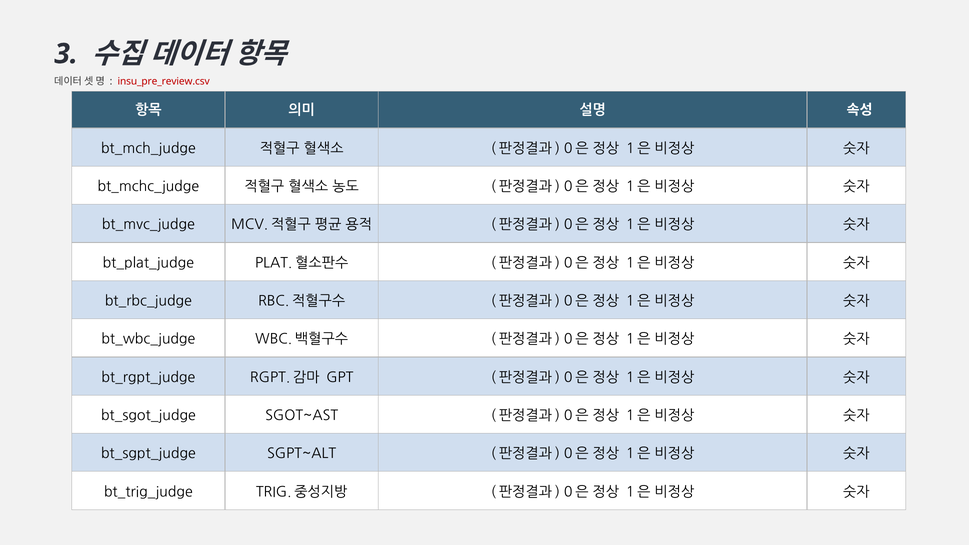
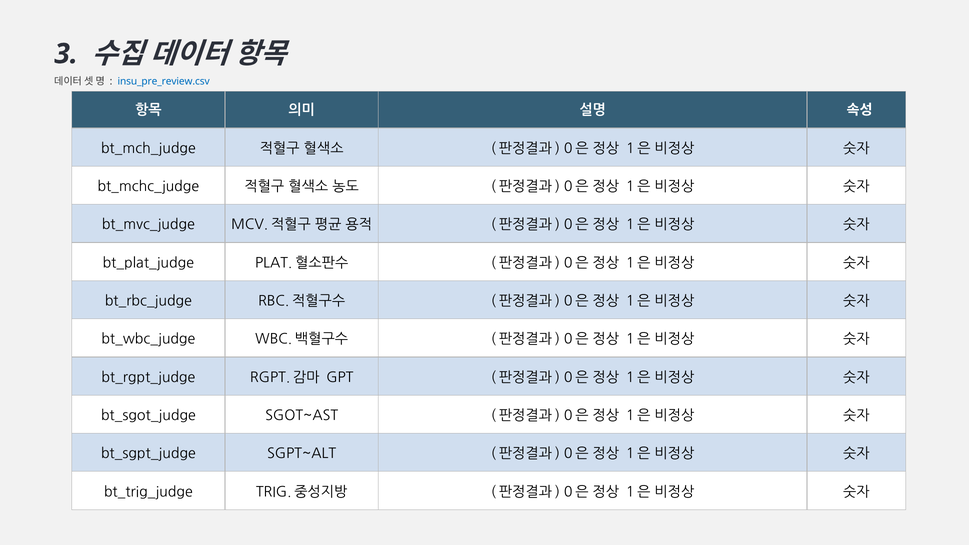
insu_pre_review.csv colour: red -> blue
